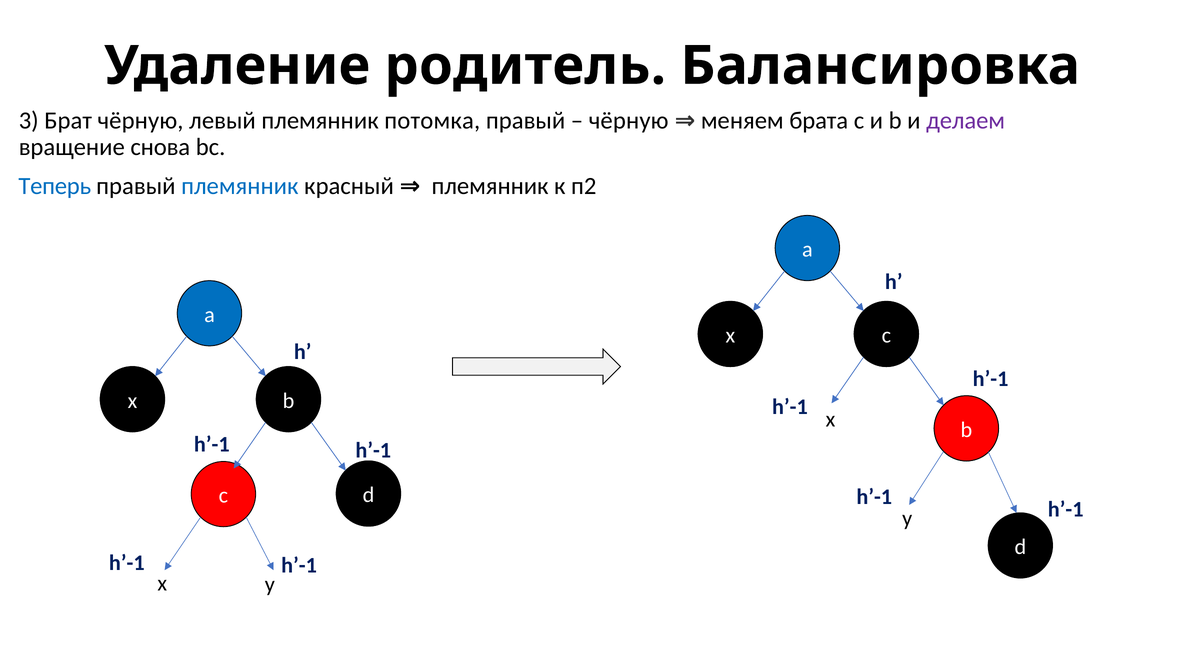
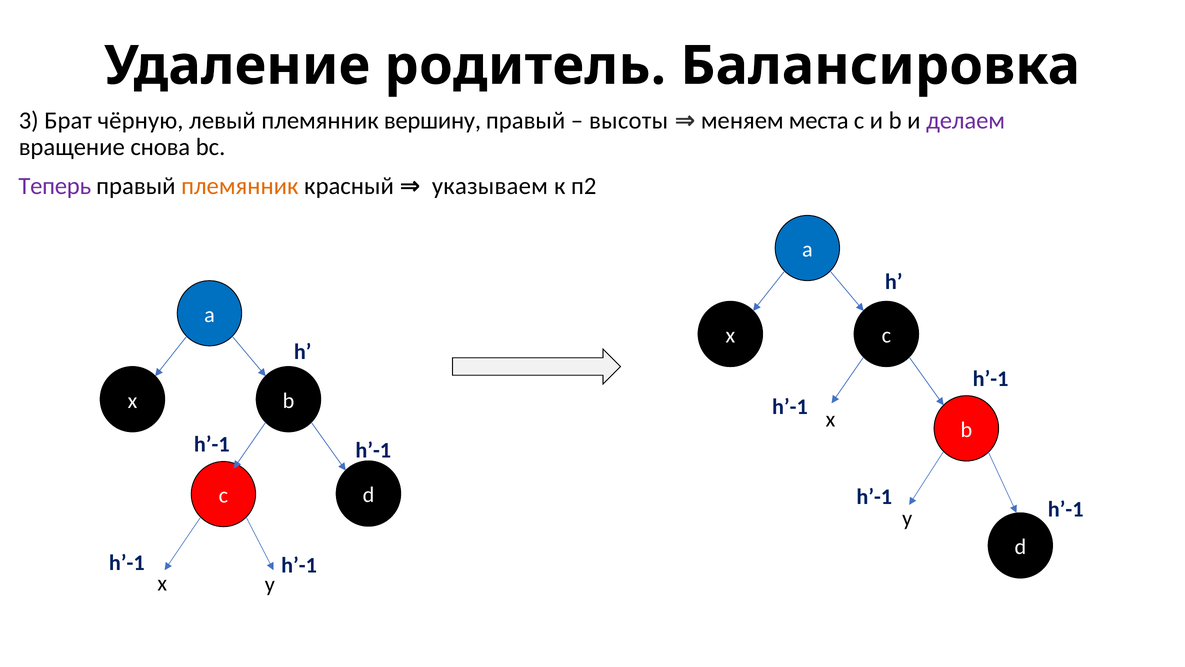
потомка: потомка -> вершину
чёрную at (629, 120): чёрную -> высоты
брата: брата -> места
Теперь colour: blue -> purple
племянник at (240, 186) colour: blue -> orange
племянник at (490, 186): племянник -> указываем
